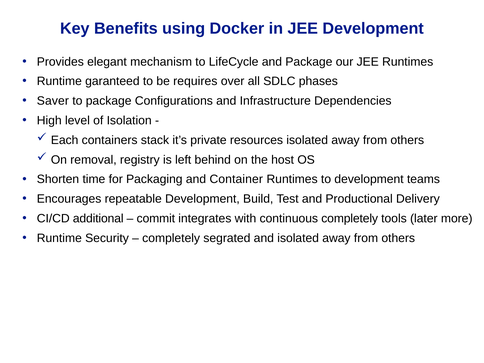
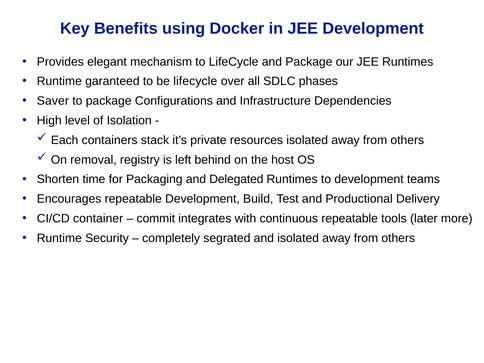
be requires: requires -> lifecycle
Container: Container -> Delegated
additional: additional -> container
continuous completely: completely -> repeatable
